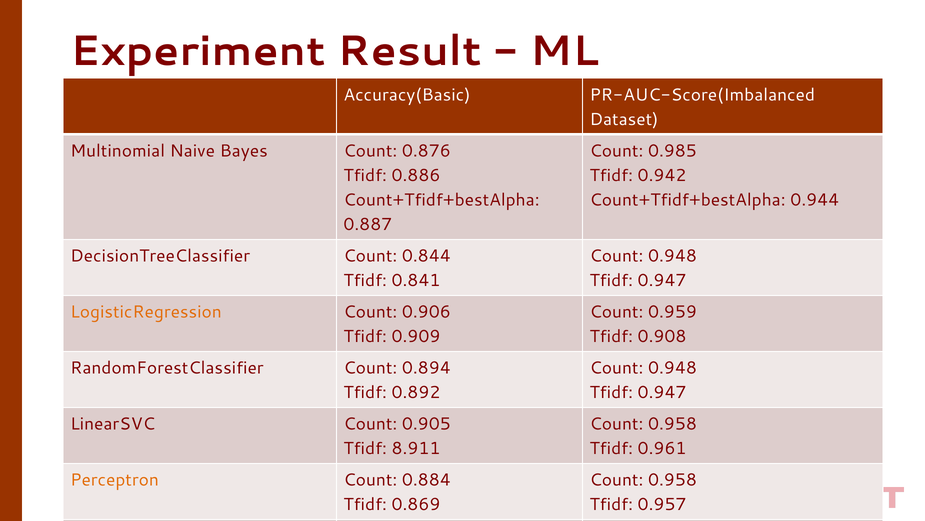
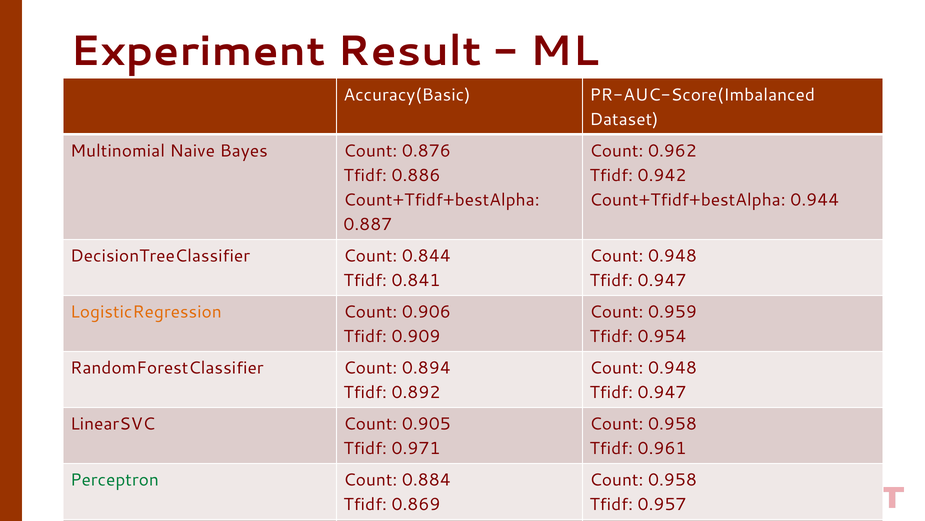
0.985: 0.985 -> 0.962
0.908: 0.908 -> 0.954
8.911: 8.911 -> 0.971
Perceptron colour: orange -> green
